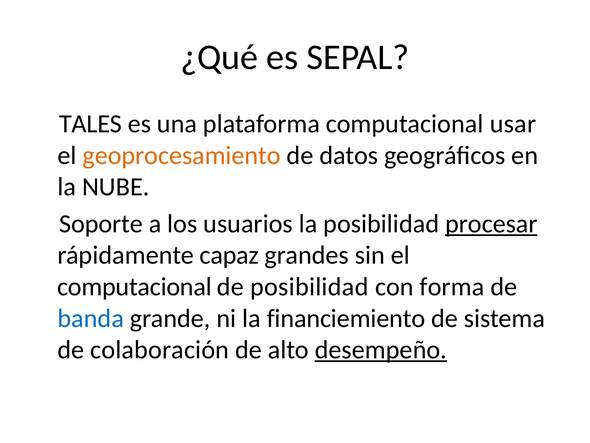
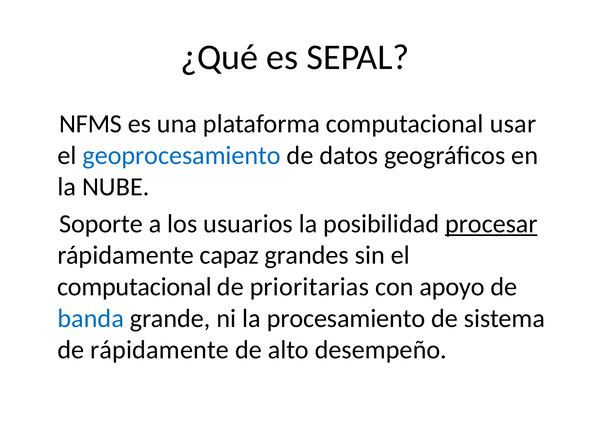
TALES: TALES -> NFMS
geoprocesamiento colour: orange -> blue
de posibilidad: posibilidad -> prioritarias
forma: forma -> apoyo
financiemiento: financiemiento -> procesamiento
de colaboración: colaboración -> rápidamente
desempeño underline: present -> none
